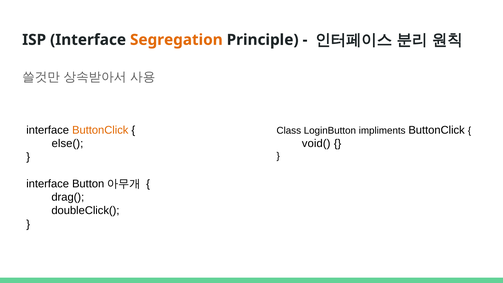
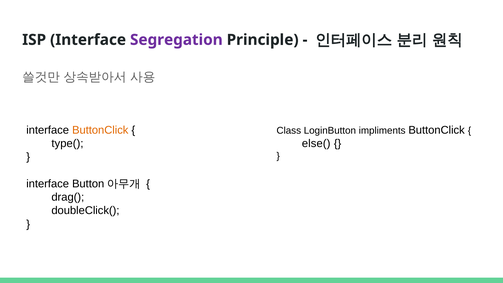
Segregation colour: orange -> purple
else(: else( -> type(
void(: void( -> else(
